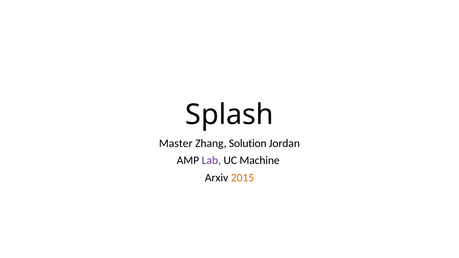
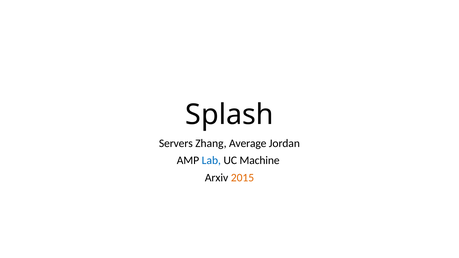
Master: Master -> Servers
Solution: Solution -> Average
Lab colour: purple -> blue
